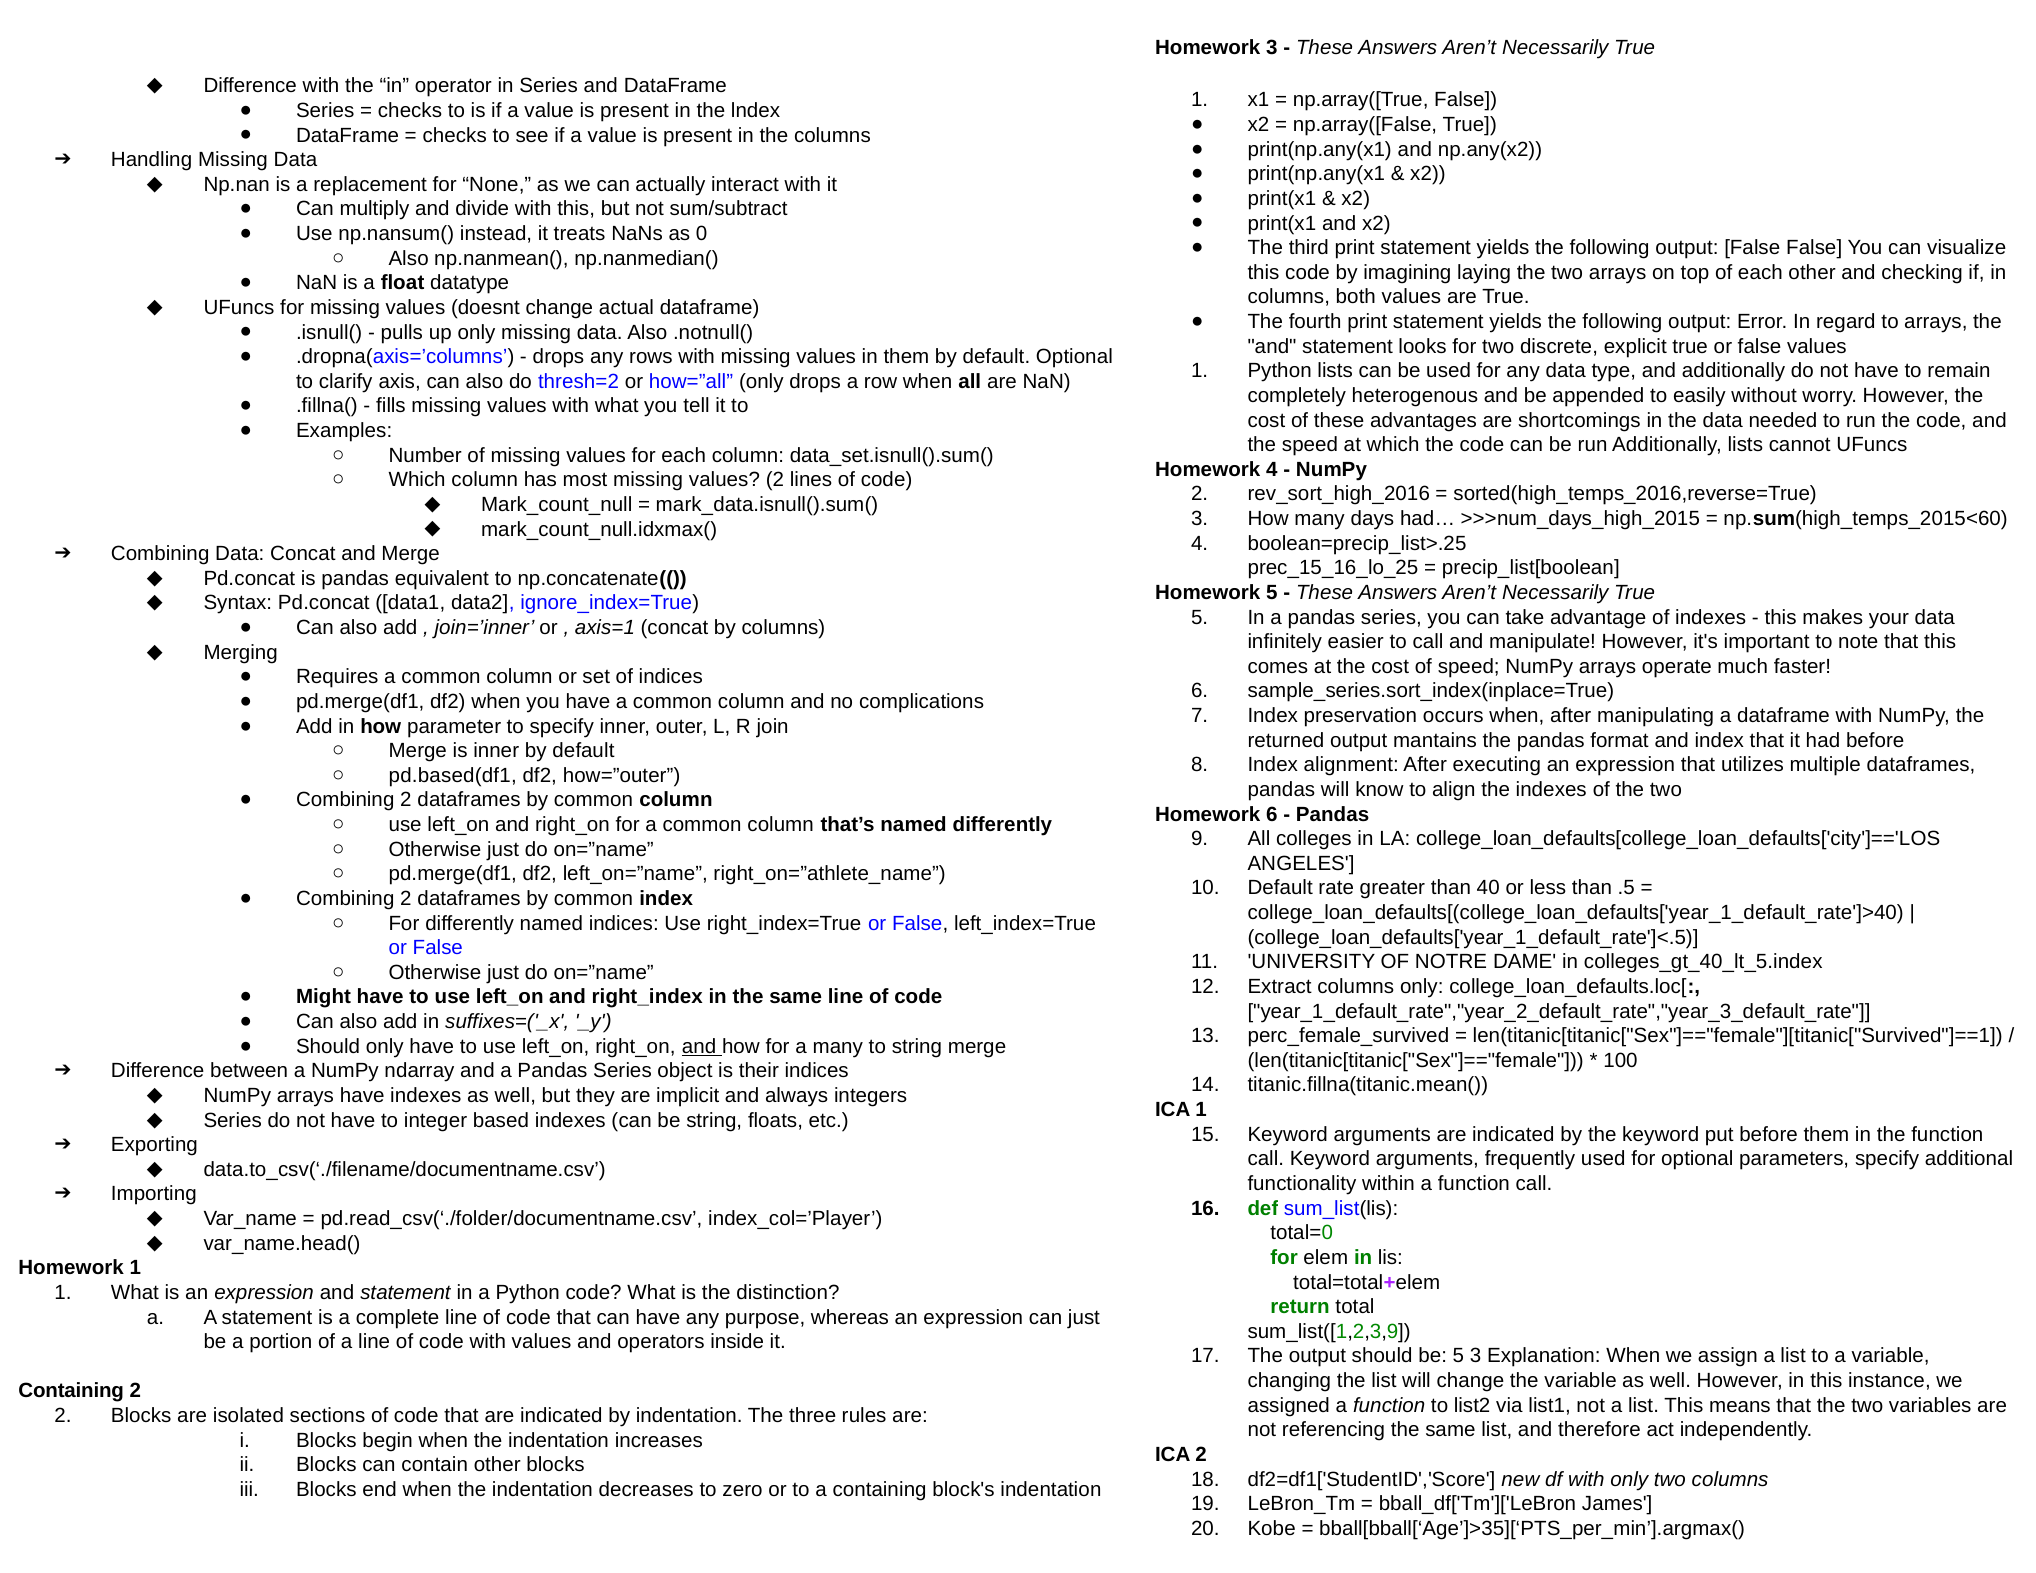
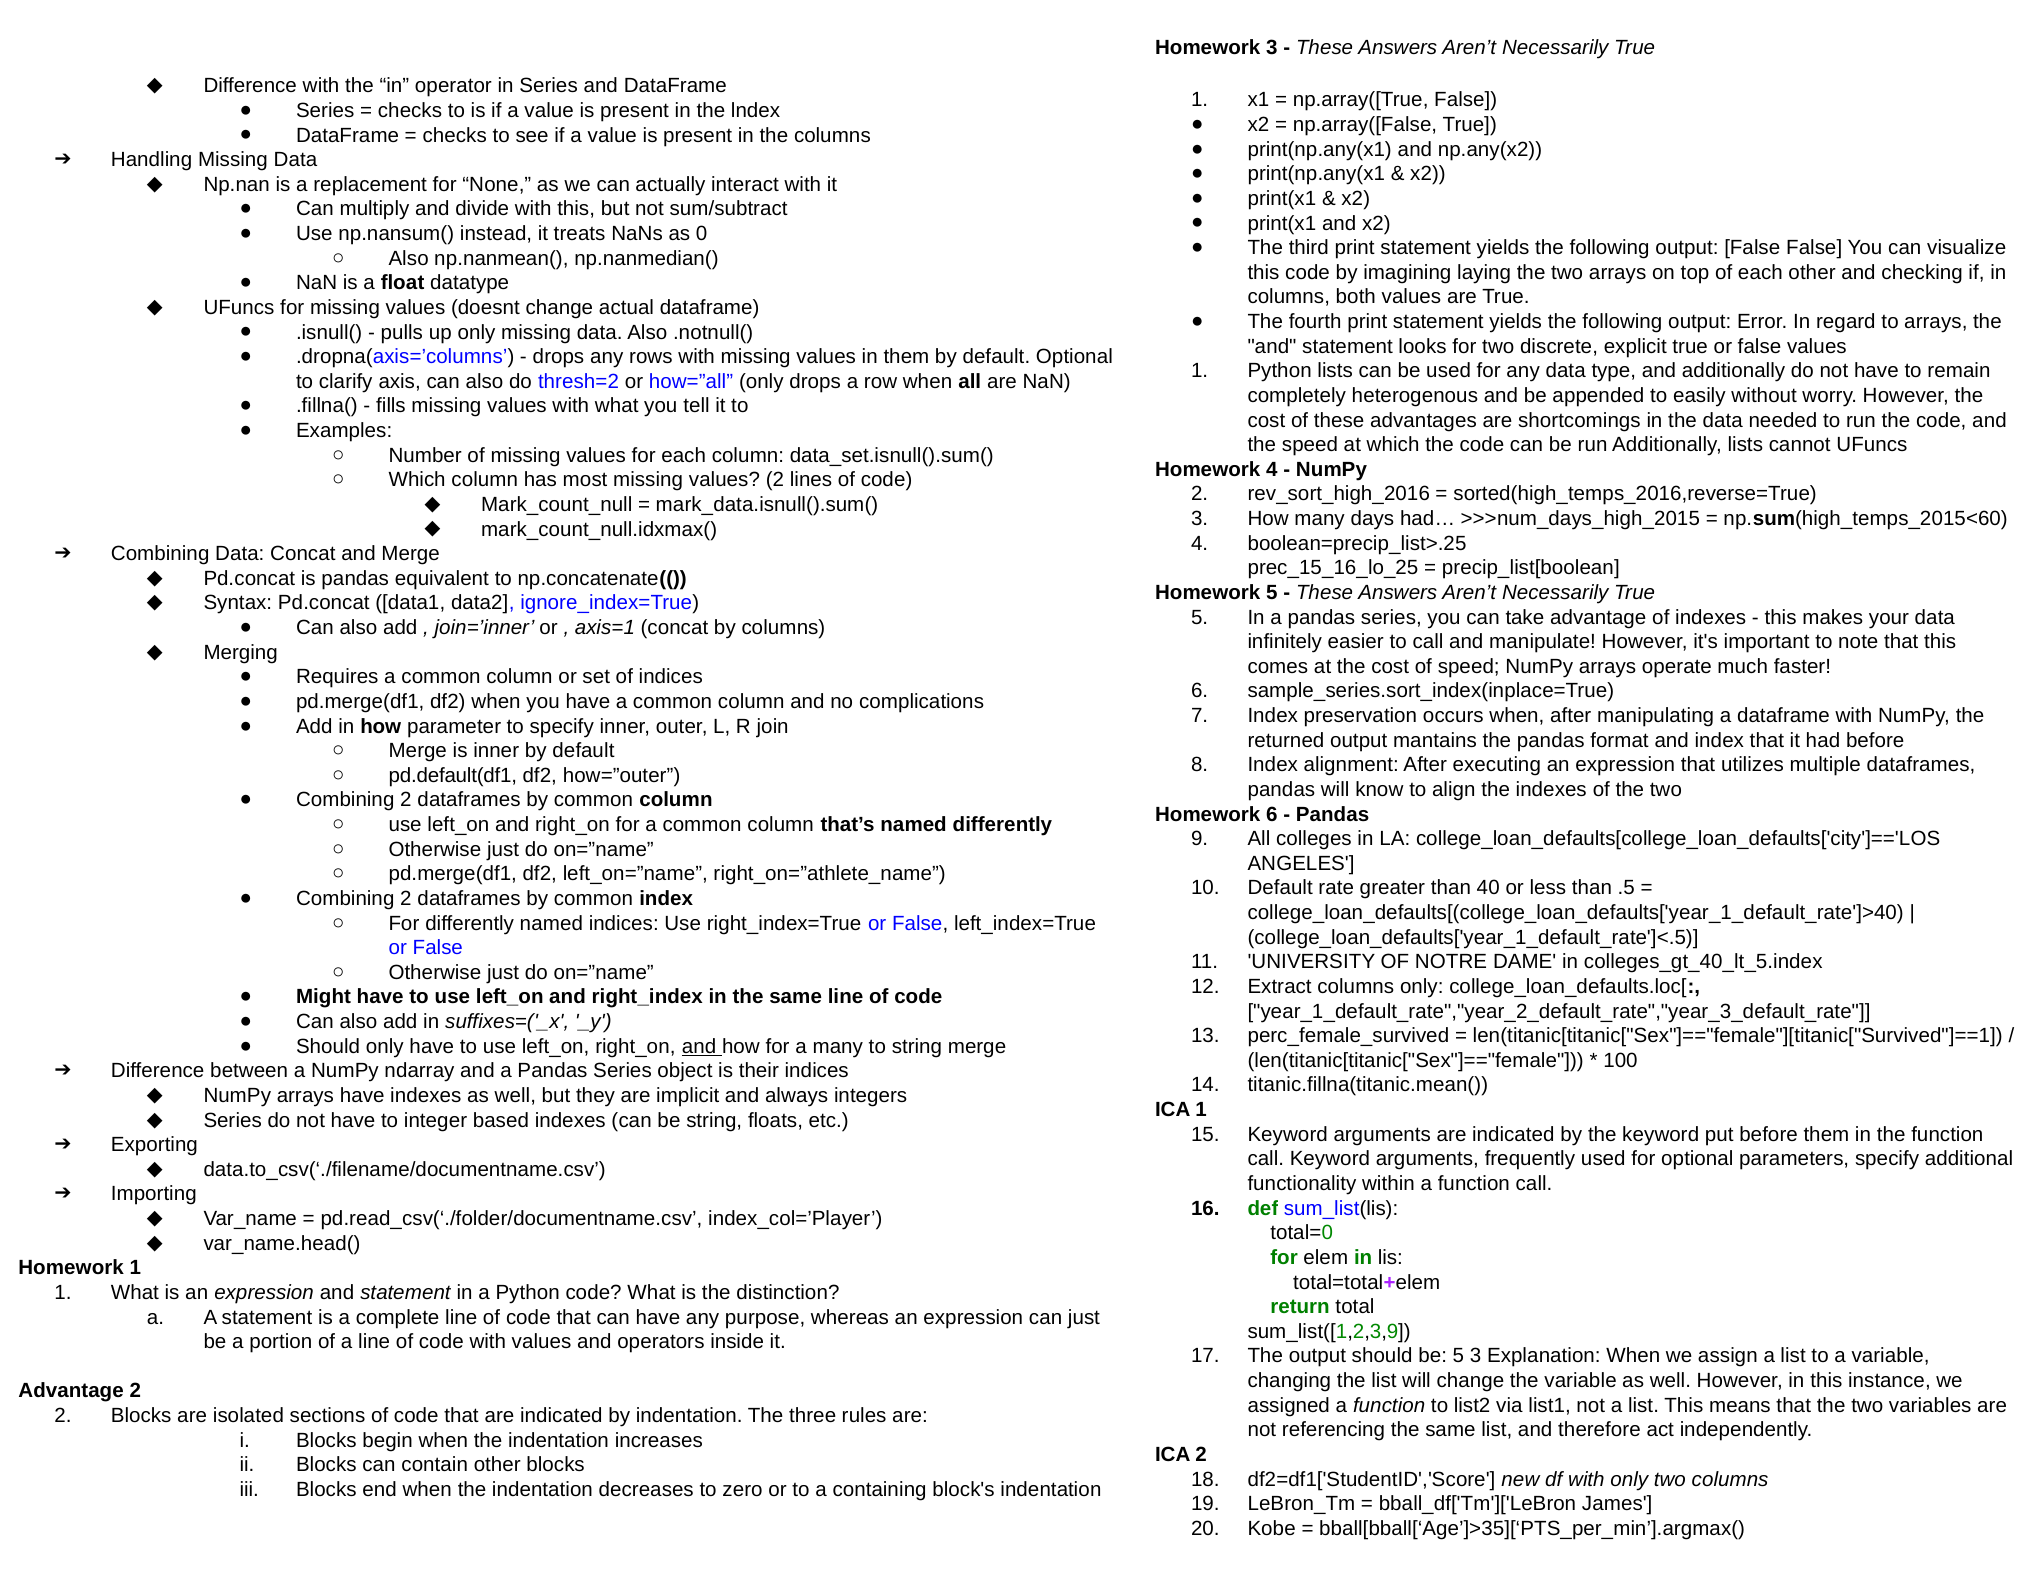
pd.based(df1: pd.based(df1 -> pd.default(df1
Containing at (71, 1391): Containing -> Advantage
